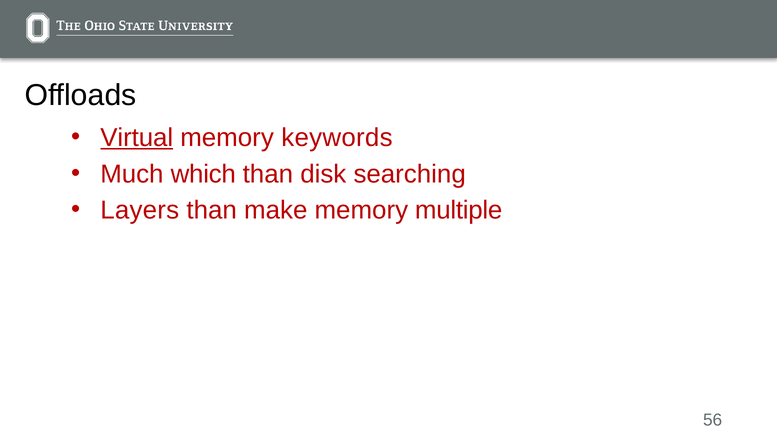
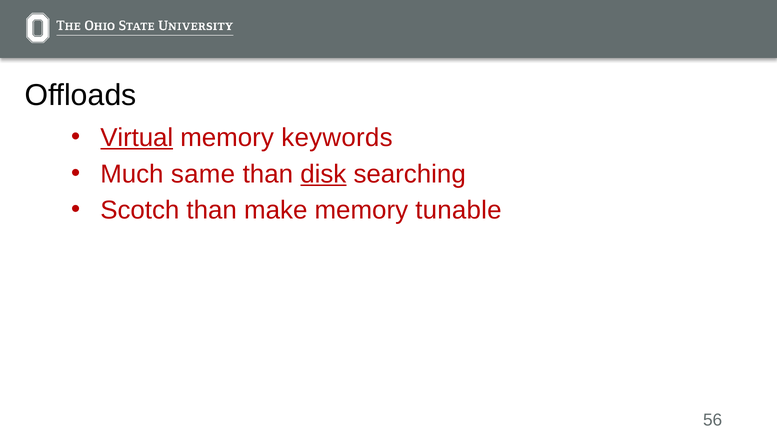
which: which -> same
disk underline: none -> present
Layers: Layers -> Scotch
multiple: multiple -> tunable
